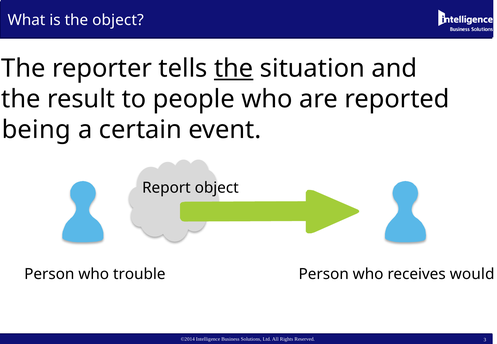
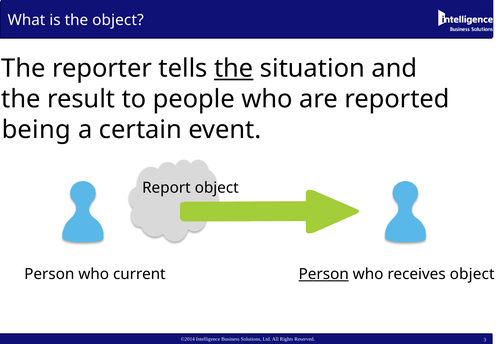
trouble: trouble -> current
Person at (324, 274) underline: none -> present
receives would: would -> object
